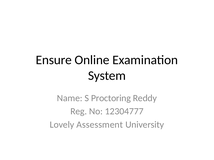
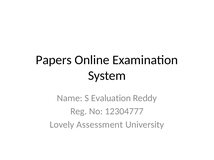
Ensure: Ensure -> Papers
Proctoring: Proctoring -> Evaluation
